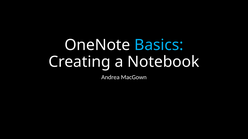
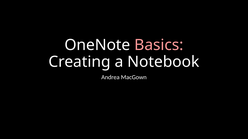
Basics colour: light blue -> pink
